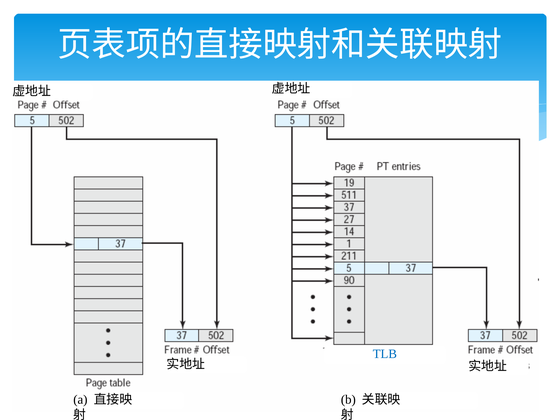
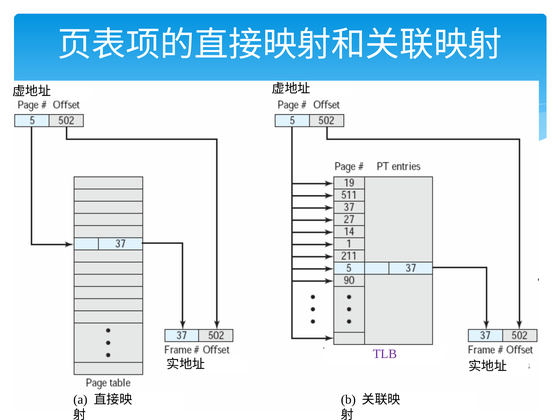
TLB colour: blue -> purple
